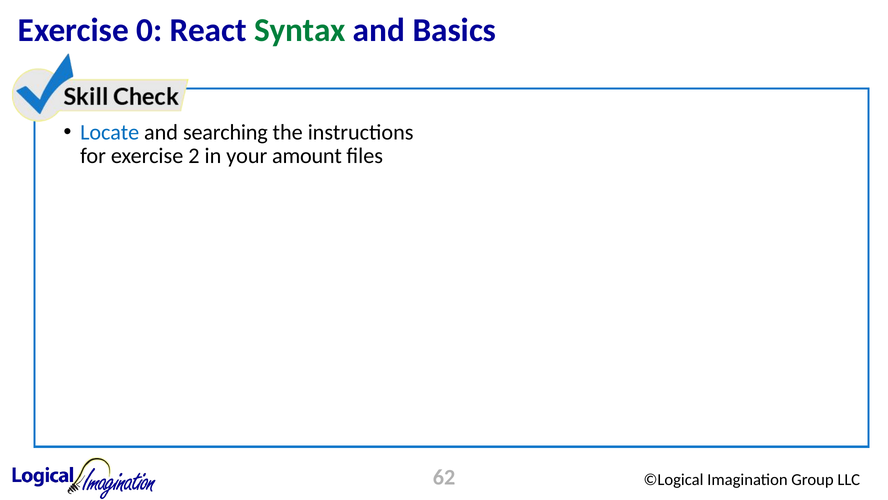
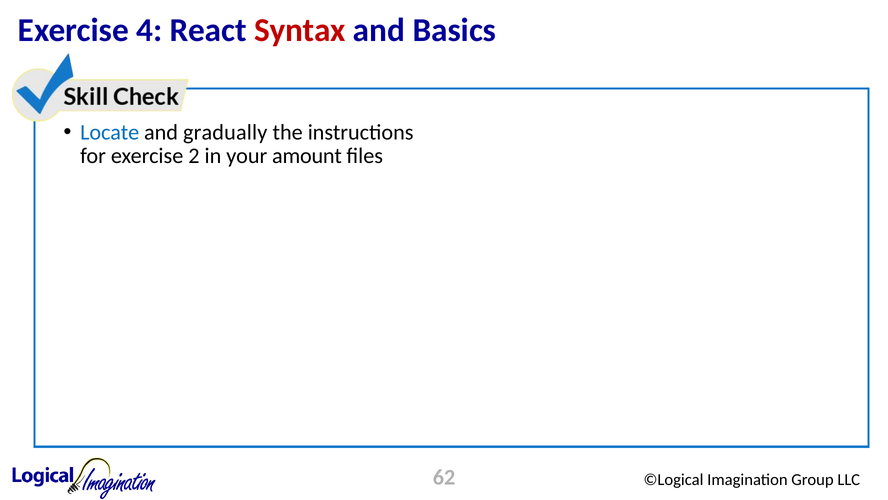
0: 0 -> 4
Syntax colour: green -> red
searching: searching -> gradually
